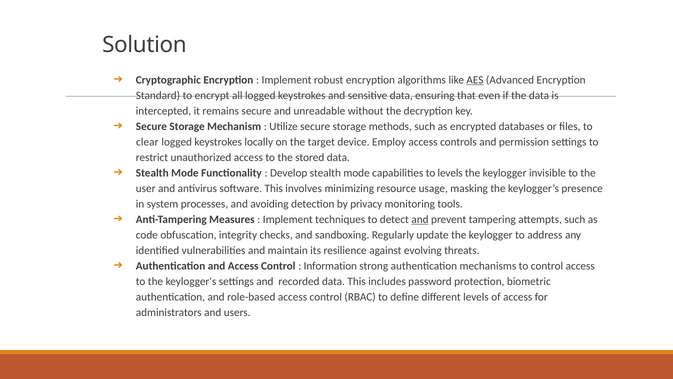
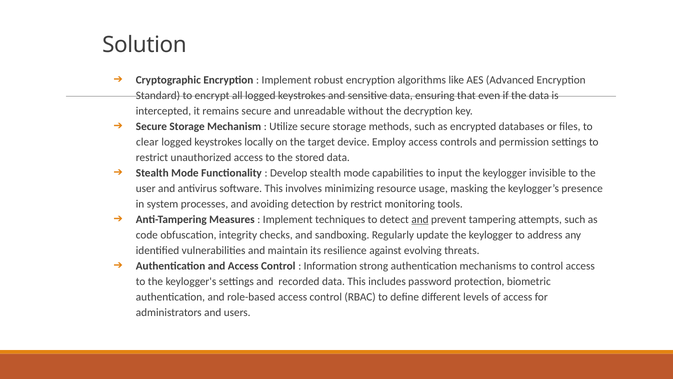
AES underline: present -> none
to levels: levels -> input
by privacy: privacy -> restrict
